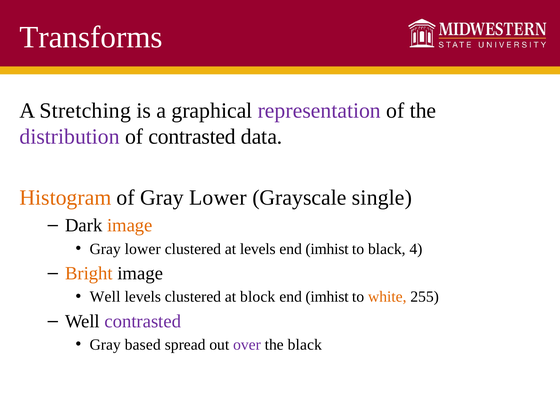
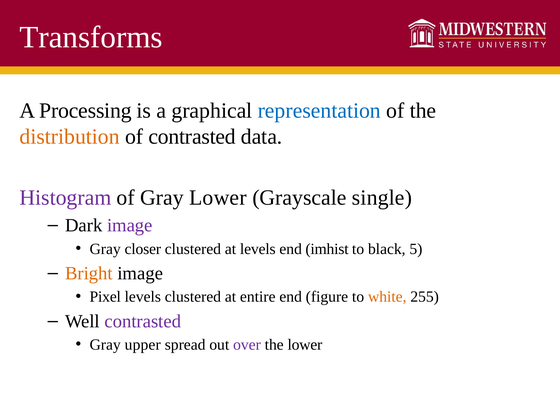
Stretching: Stretching -> Processing
representation colour: purple -> blue
distribution colour: purple -> orange
Histogram colour: orange -> purple
image at (130, 225) colour: orange -> purple
lower at (143, 249): lower -> closer
4: 4 -> 5
Well at (105, 297): Well -> Pixel
block: block -> entire
imhist at (327, 297): imhist -> figure
based: based -> upper
the black: black -> lower
